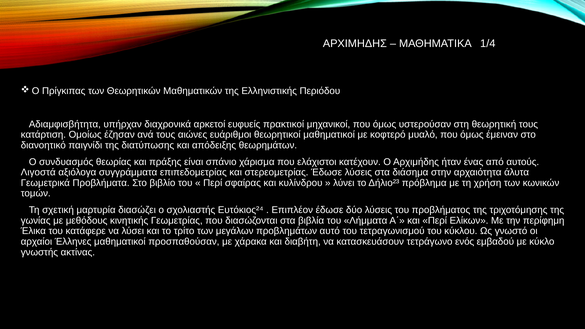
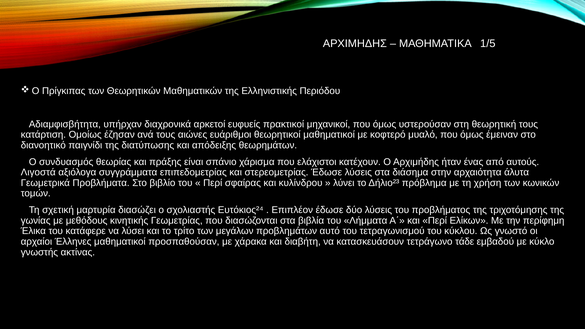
1/4: 1/4 -> 1/5
ενός: ενός -> τάδε
